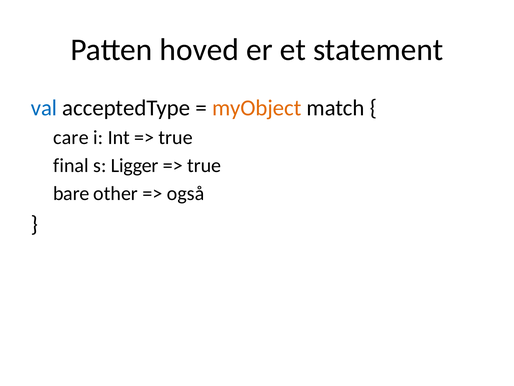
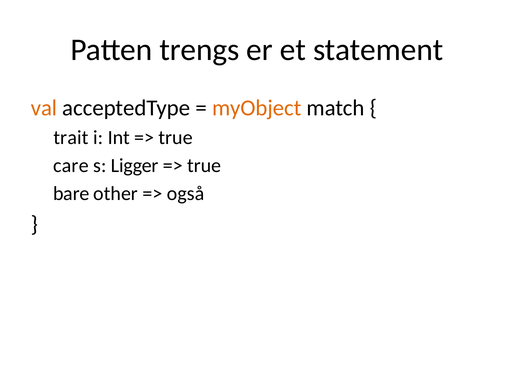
hoved: hoved -> trengs
val colour: blue -> orange
care: care -> trait
final: final -> care
